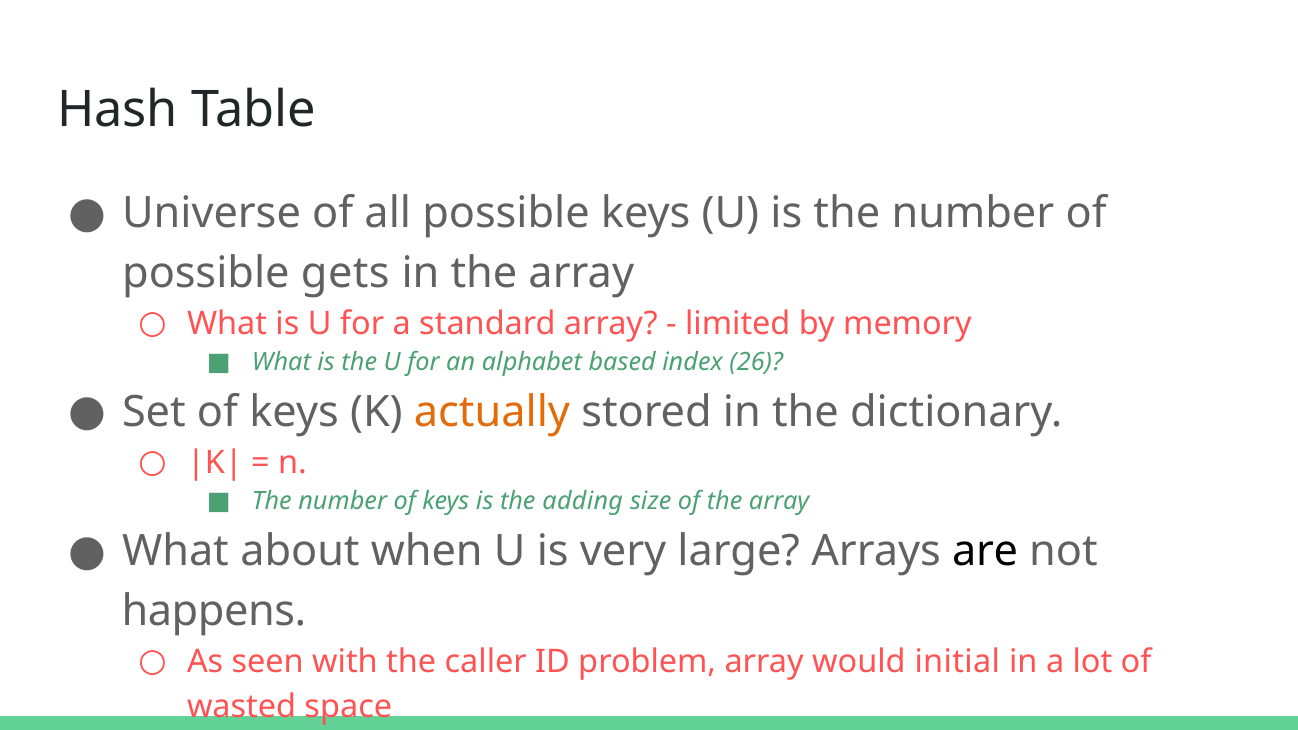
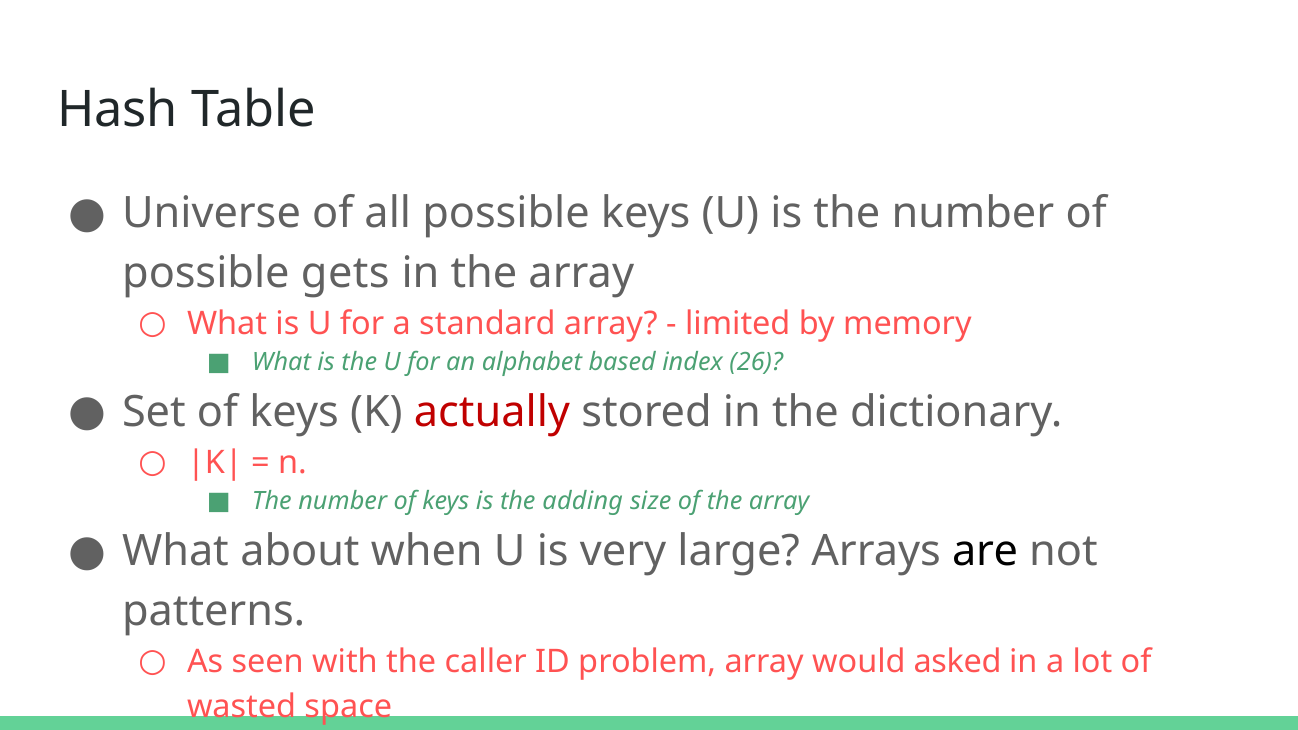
actually colour: orange -> red
happens: happens -> patterns
initial: initial -> asked
